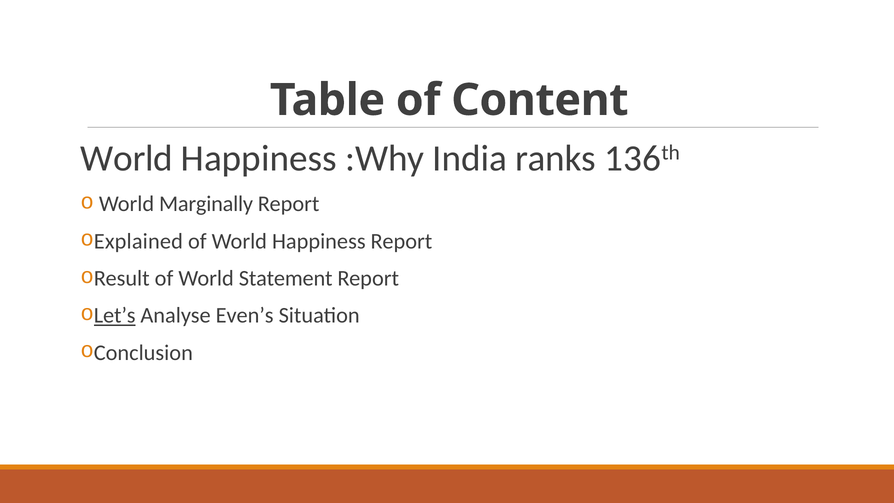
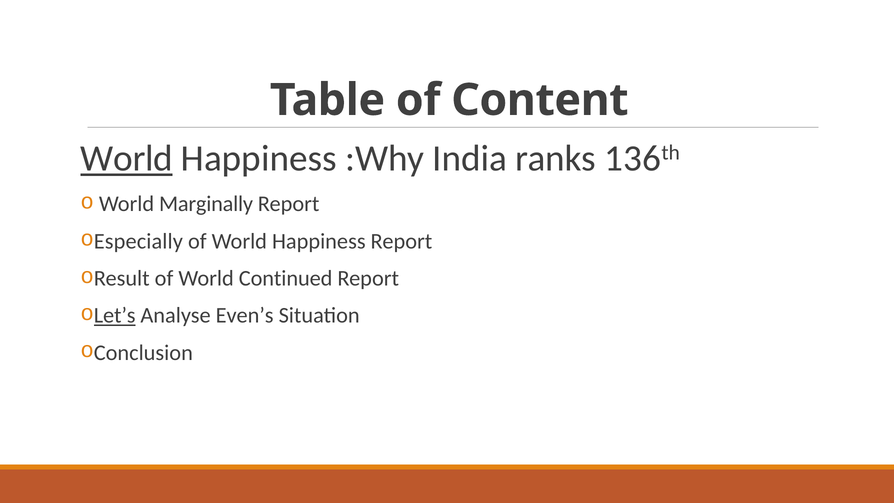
World at (127, 159) underline: none -> present
Explained: Explained -> Especially
Statement: Statement -> Continued
